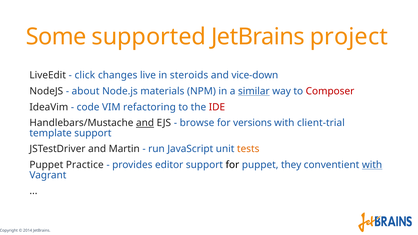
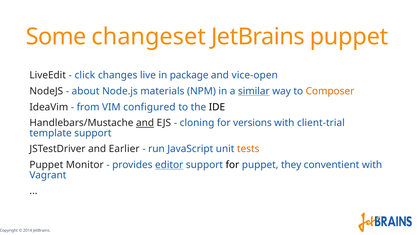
supported: supported -> changeset
JetBrains project: project -> puppet
steroids: steroids -> package
vice-down: vice-down -> vice-open
Composer colour: red -> orange
code: code -> from
refactoring: refactoring -> configured
IDE colour: red -> black
browse: browse -> cloning
Martin: Martin -> Earlier
Practice: Practice -> Monitor
editor underline: none -> present
with at (372, 165) underline: present -> none
